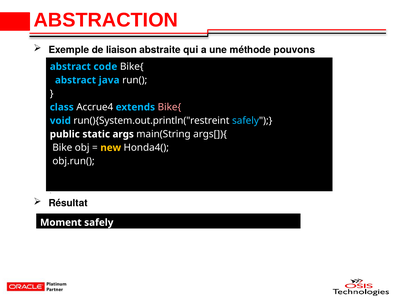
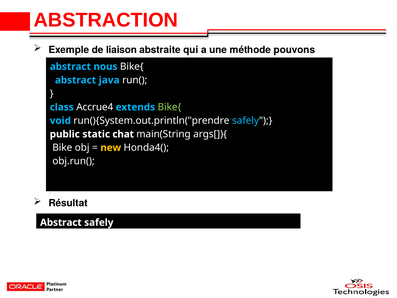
code: code -> nous
Bike{ at (169, 107) colour: pink -> light green
run(){System.out.println("restreint: run(){System.out.println("restreint -> run(){System.out.println("prendre
args: args -> chat
Moment at (61, 222): Moment -> Abstract
